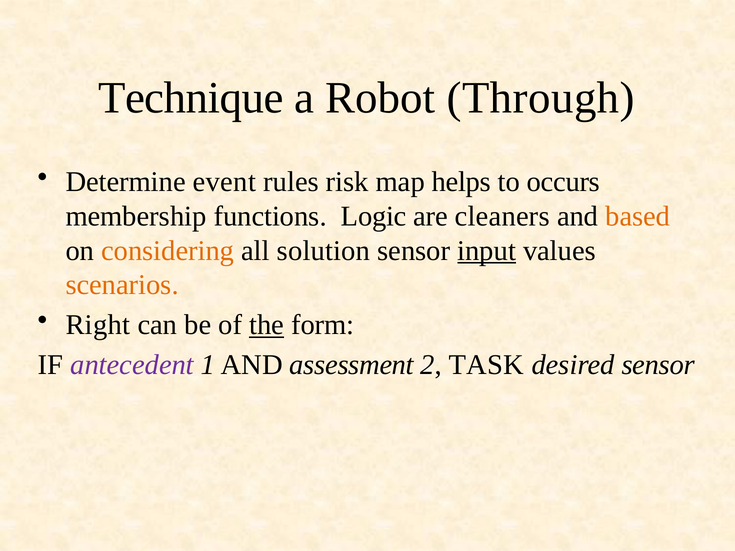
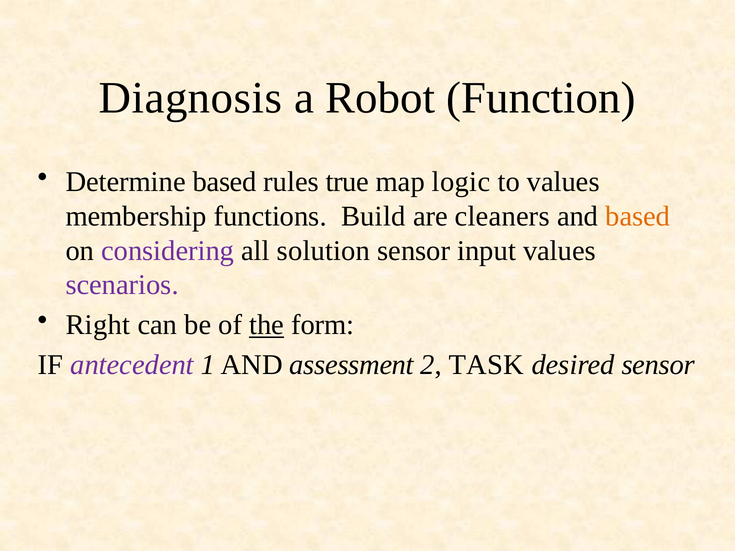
Technique: Technique -> Diagnosis
Through: Through -> Function
Determine event: event -> based
risk: risk -> true
helps: helps -> logic
to occurs: occurs -> values
Logic: Logic -> Build
considering colour: orange -> purple
input underline: present -> none
scenarios colour: orange -> purple
